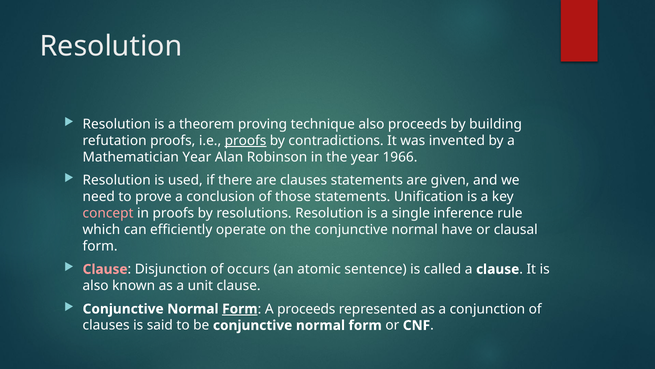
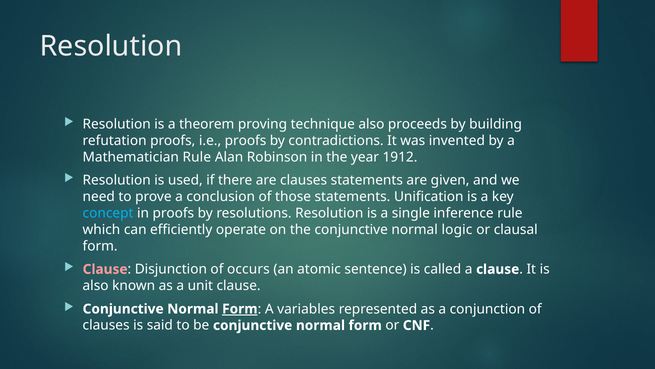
proofs at (246, 140) underline: present -> none
Mathematician Year: Year -> Rule
1966: 1966 -> 1912
concept colour: pink -> light blue
have: have -> logic
A proceeds: proceeds -> variables
